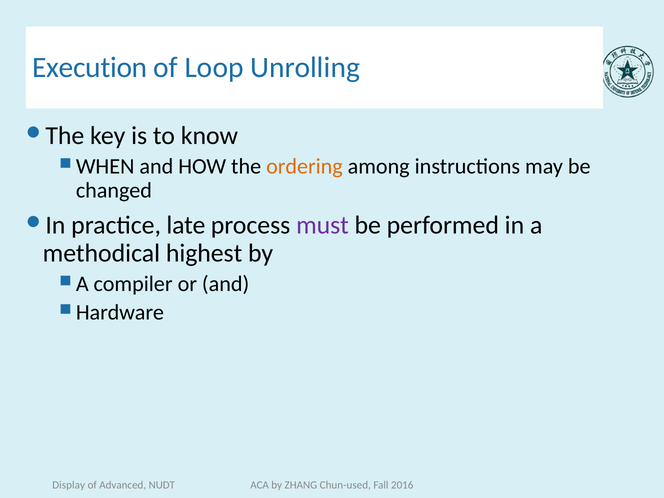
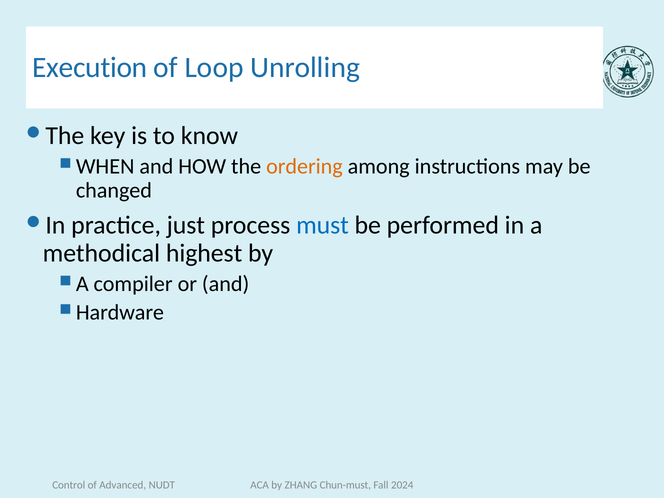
late: late -> just
must colour: purple -> blue
Display: Display -> Control
Chun-used: Chun-used -> Chun-must
2016: 2016 -> 2024
